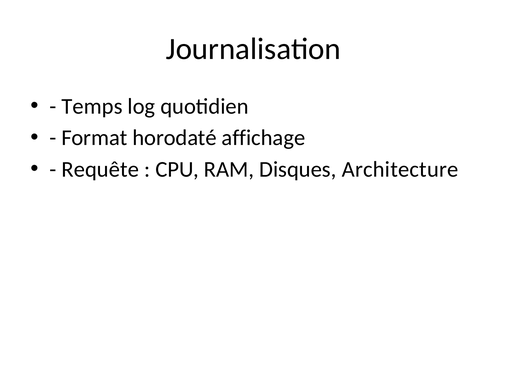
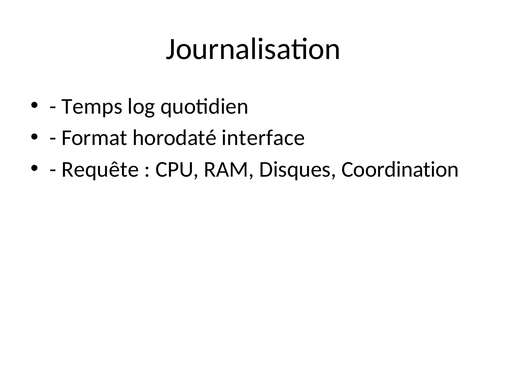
affichage: affichage -> interface
Architecture: Architecture -> Coordination
